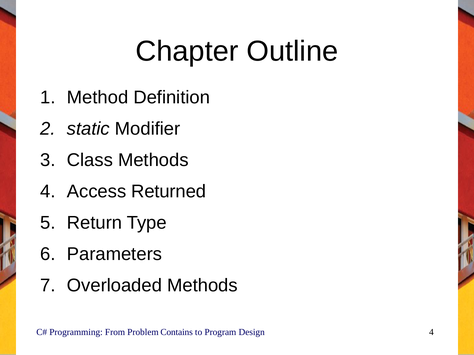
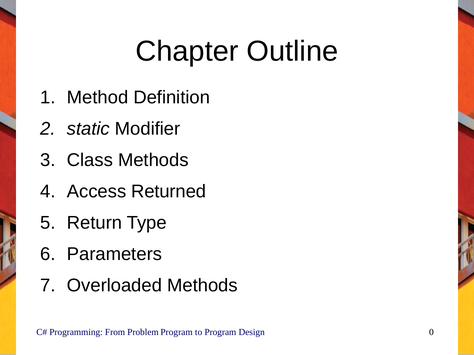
Problem Contains: Contains -> Program
Design 4: 4 -> 0
